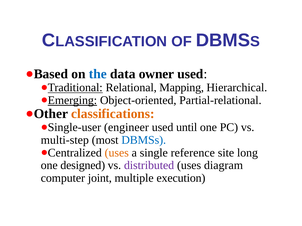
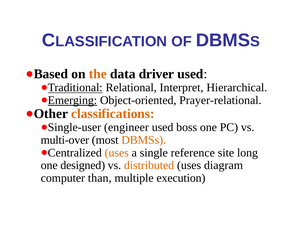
the colour: blue -> orange
owner: owner -> driver
Mapping: Mapping -> Interpret
Partial-relational: Partial-relational -> Prayer-relational
until: until -> boss
multi-step: multi-step -> multi-over
DBMSs colour: blue -> orange
distributed colour: purple -> orange
joint: joint -> than
